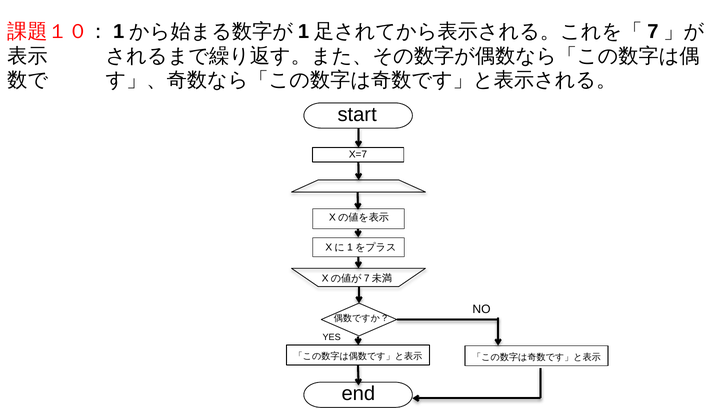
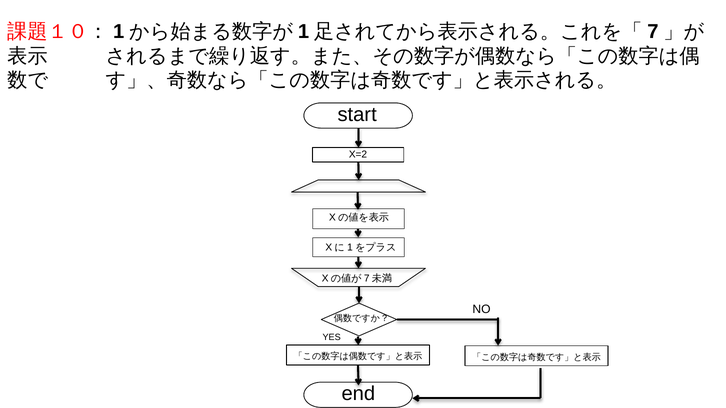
X=7: X=7 -> X=2
